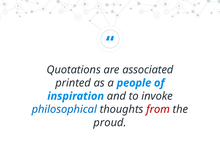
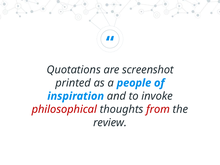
associated: associated -> screenshot
philosophical colour: blue -> red
proud: proud -> review
